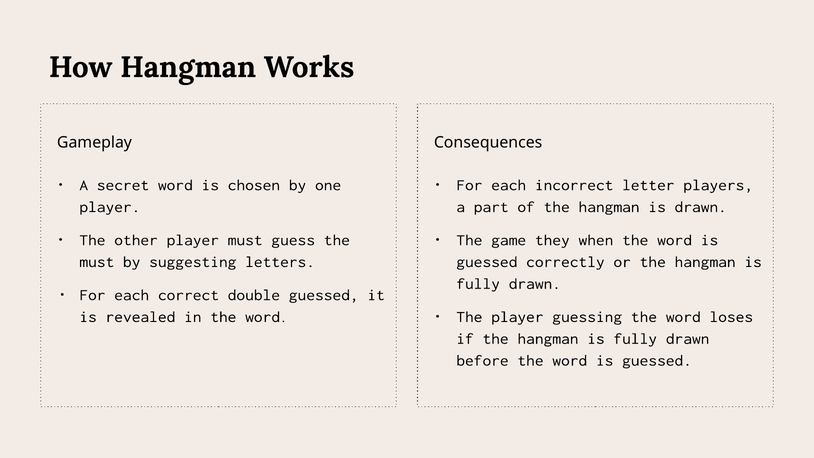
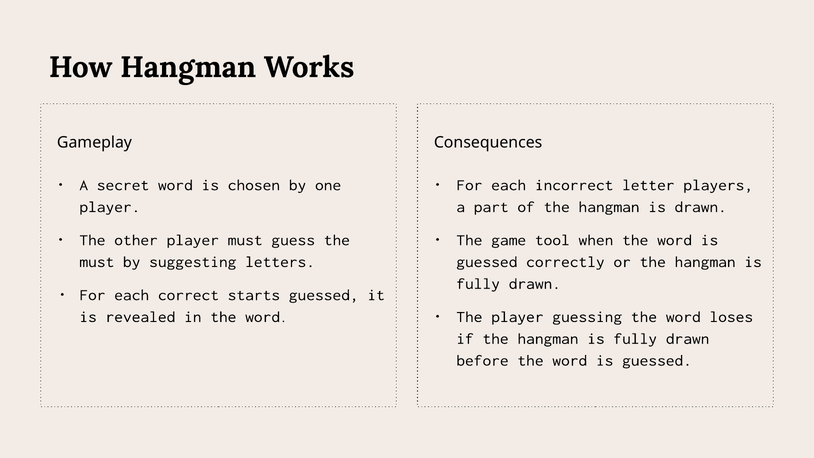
they: they -> tool
double: double -> starts
